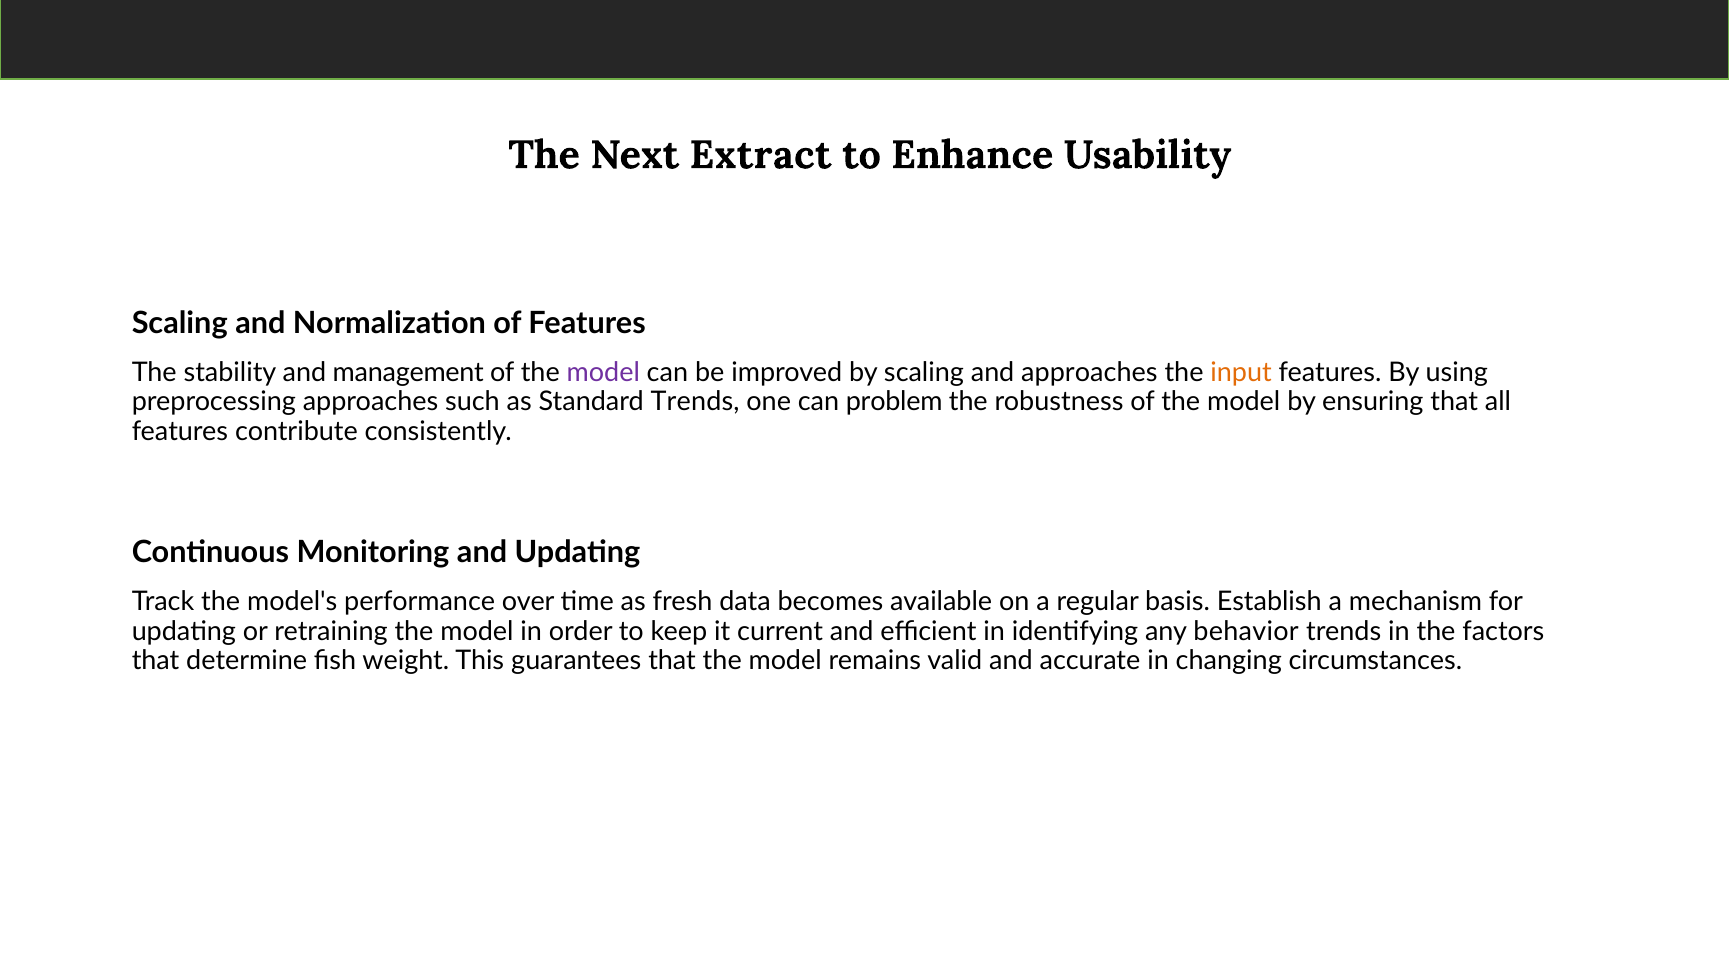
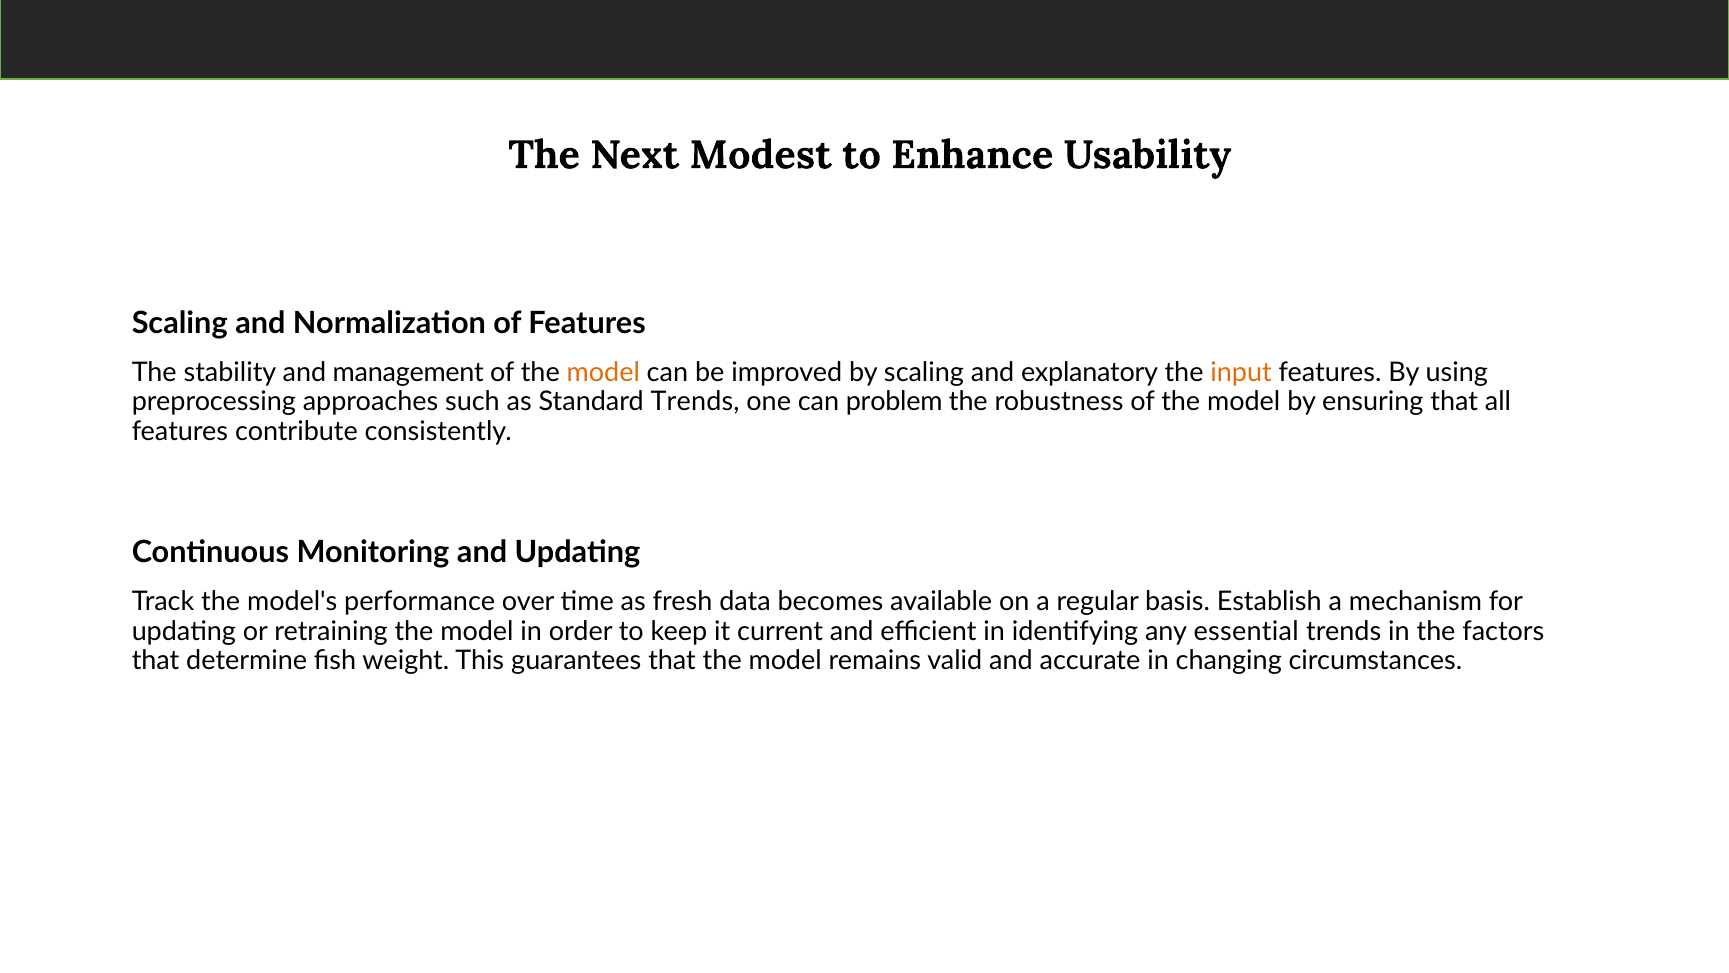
Extract: Extract -> Modest
model at (603, 373) colour: purple -> orange
and approaches: approaches -> explanatory
behavior: behavior -> essential
